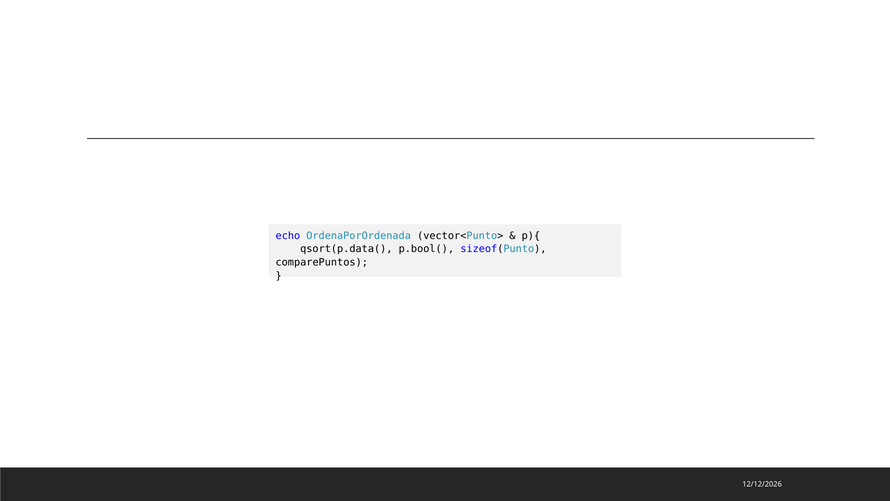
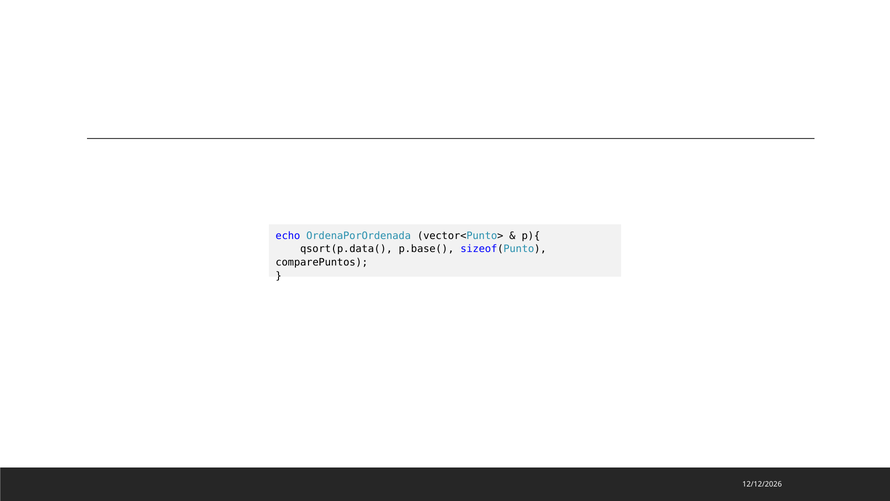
p.bool(: p.bool( -> p.base(
